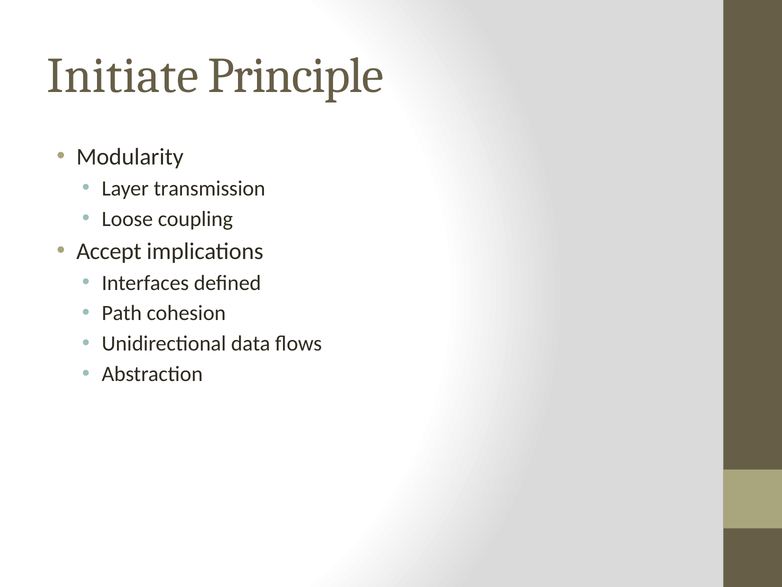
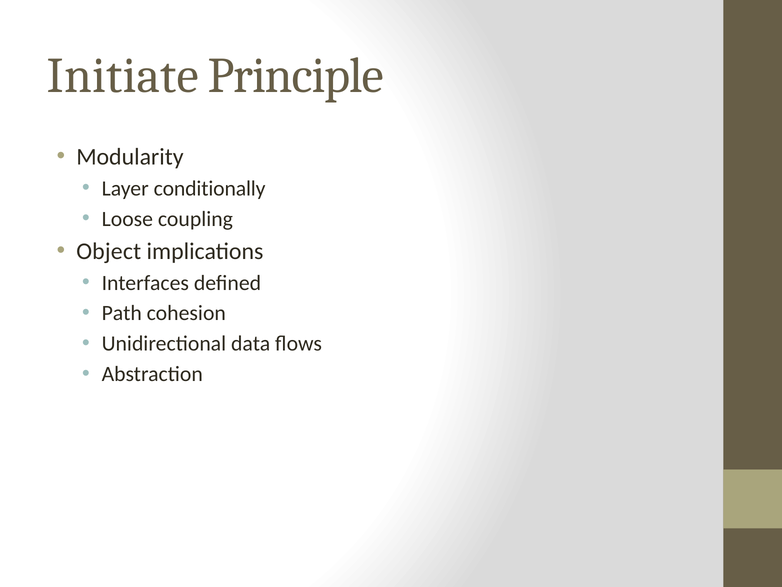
transmission: transmission -> conditionally
Accept: Accept -> Object
